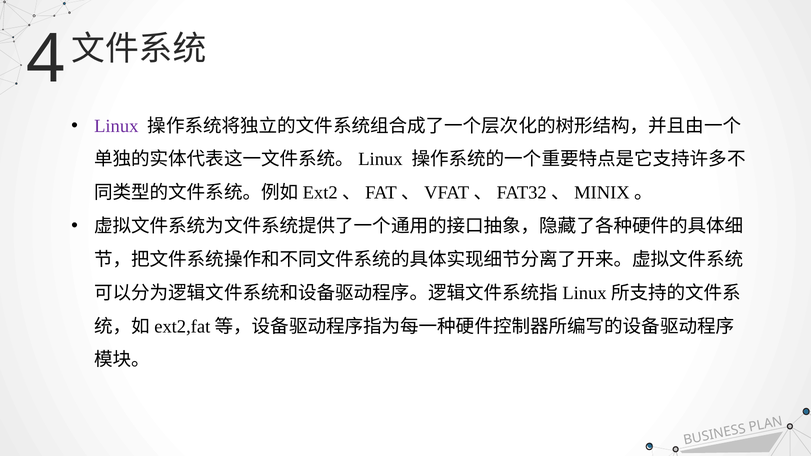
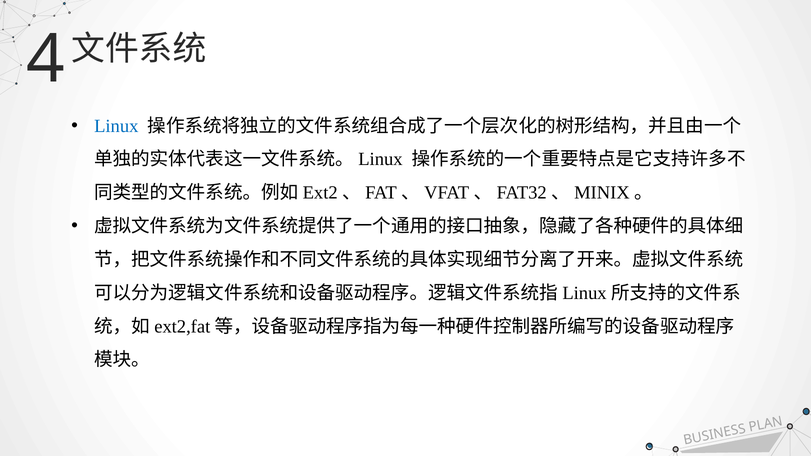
Linux colour: purple -> blue
